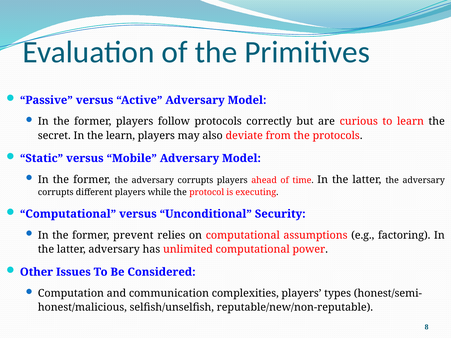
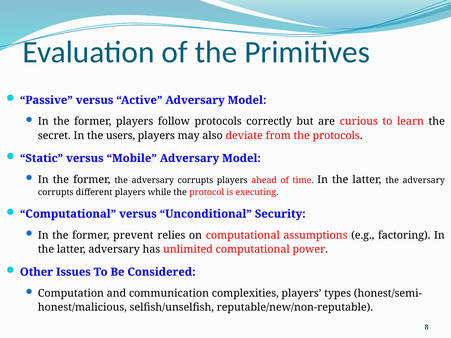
the learn: learn -> users
